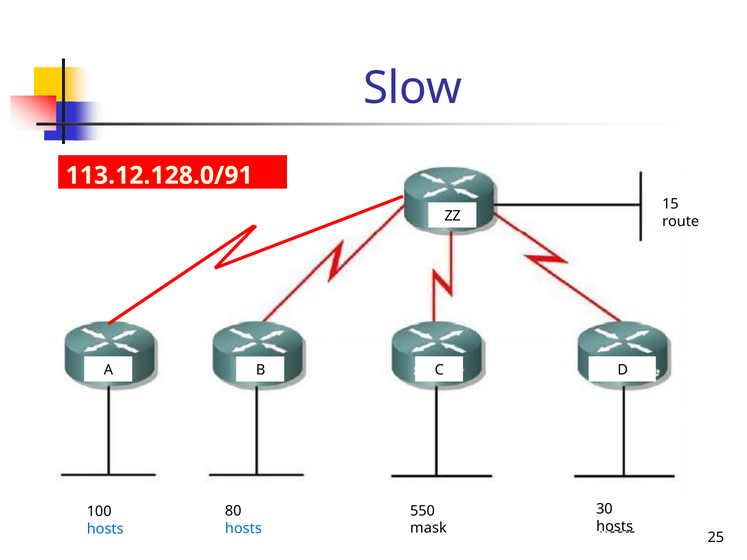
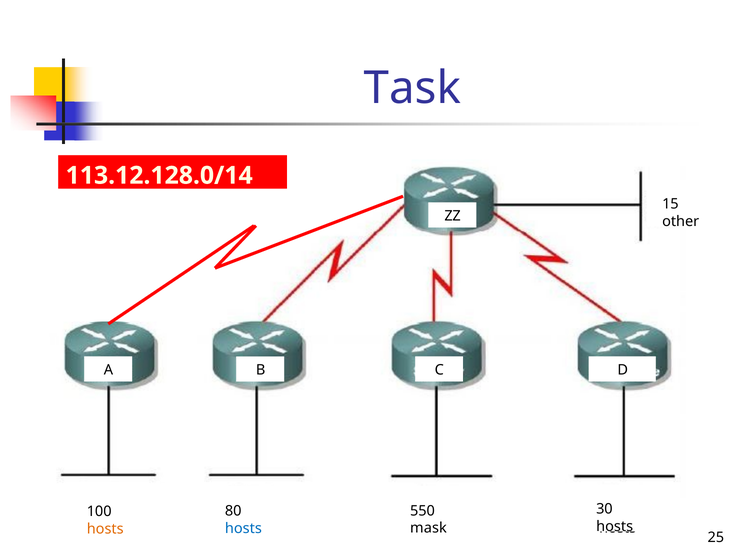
Slow: Slow -> Task
113.12.128.0/91: 113.12.128.0/91 -> 113.12.128.0/14
route: route -> other
hosts at (105, 529) colour: blue -> orange
